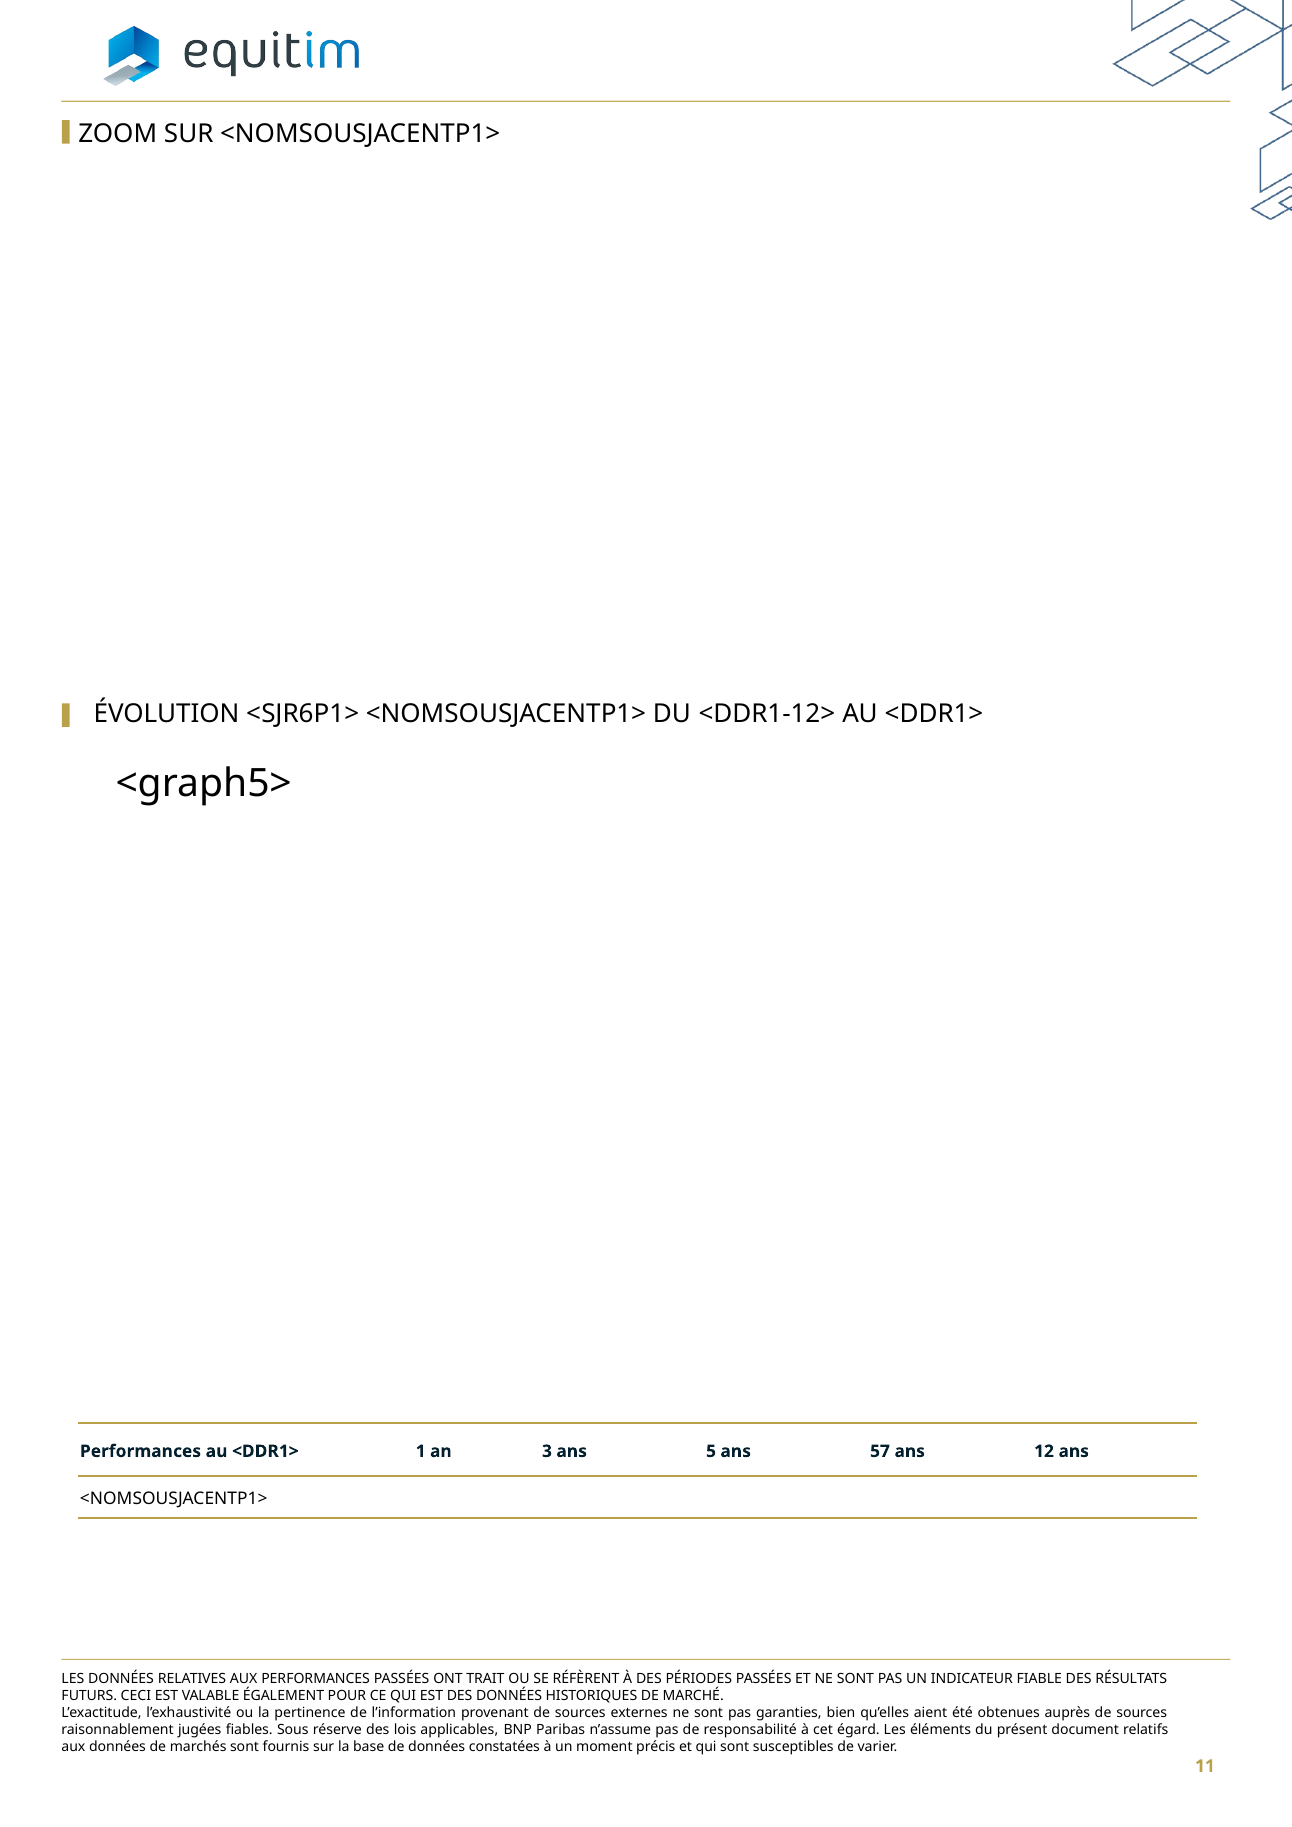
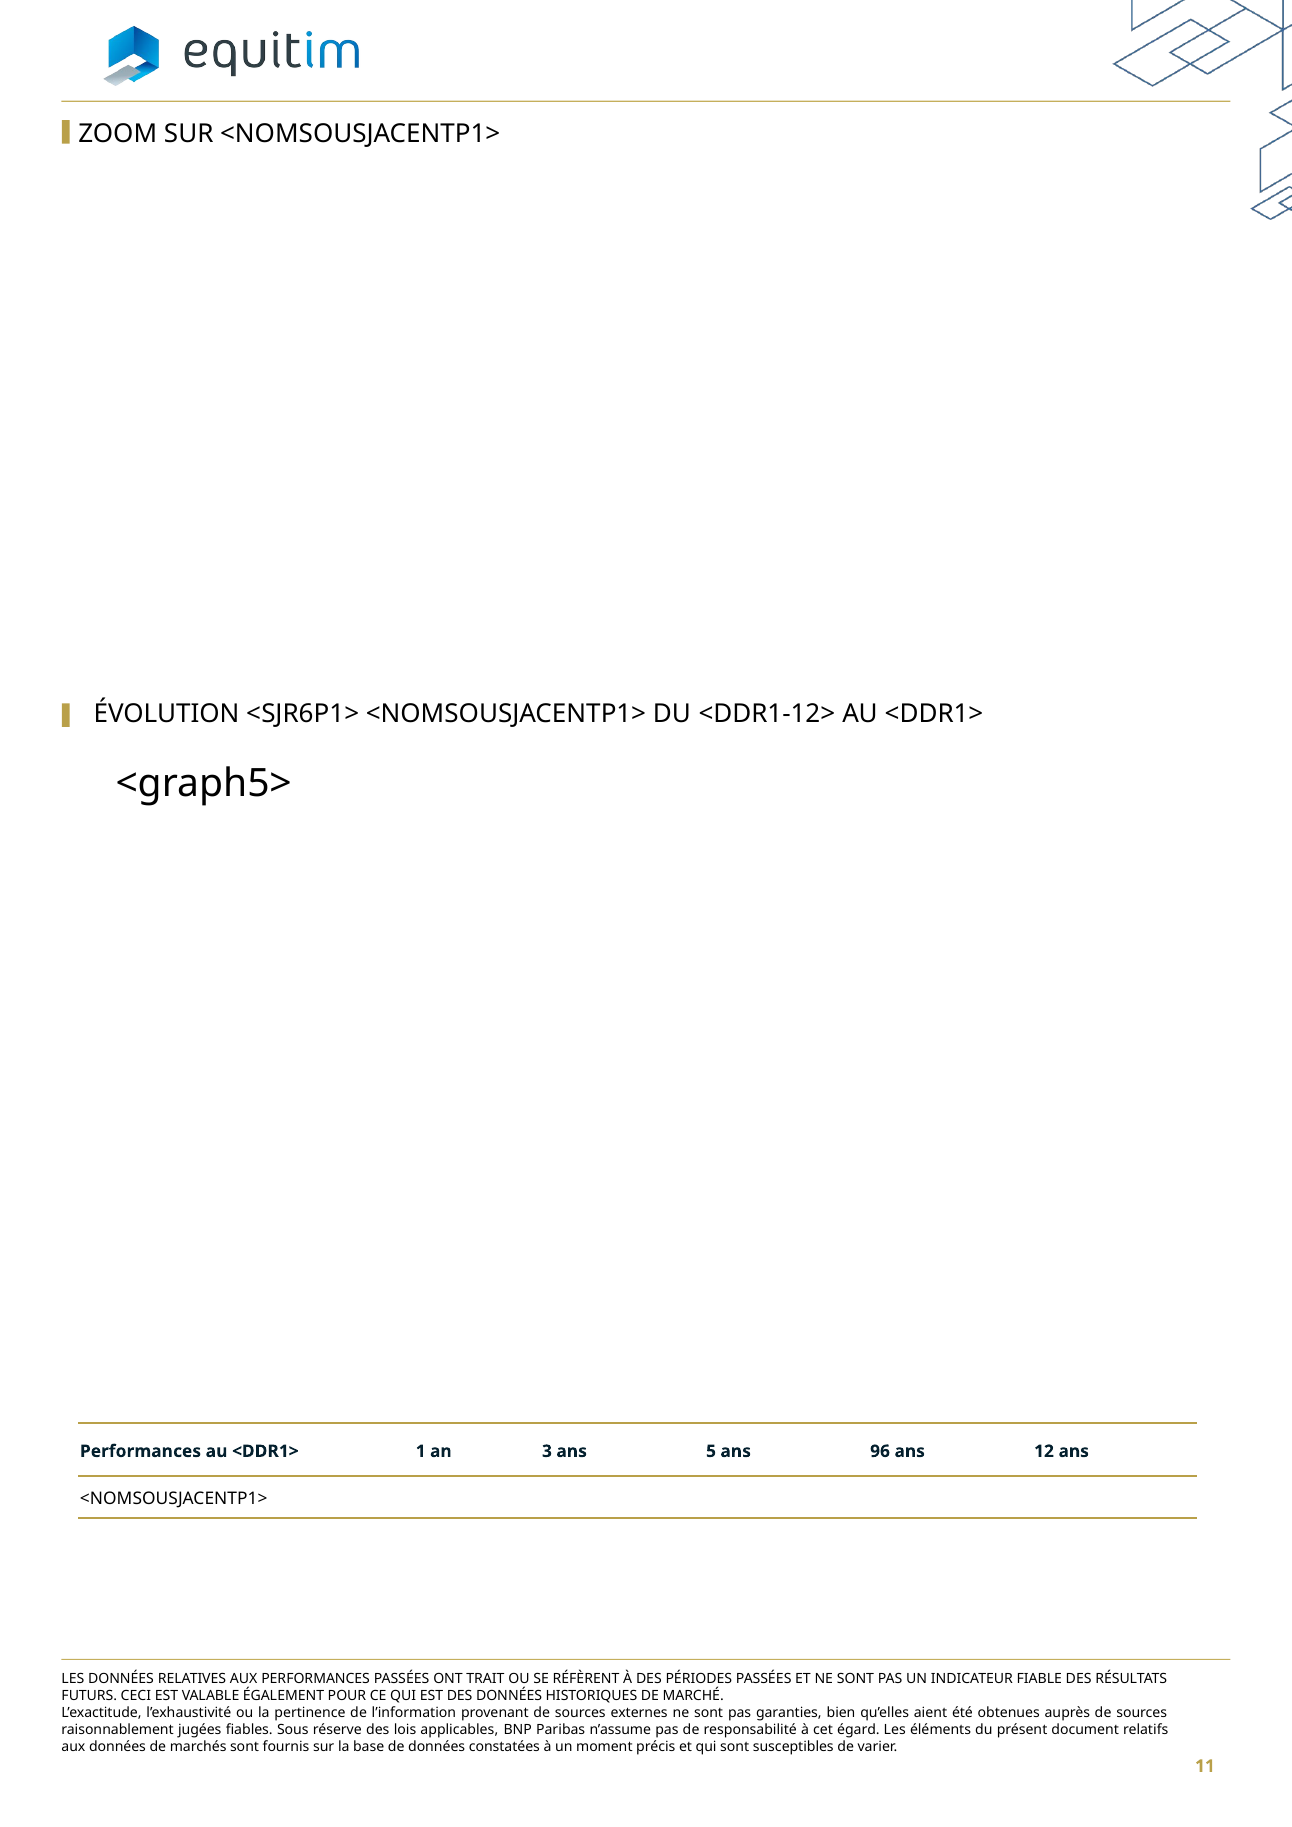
57: 57 -> 96
